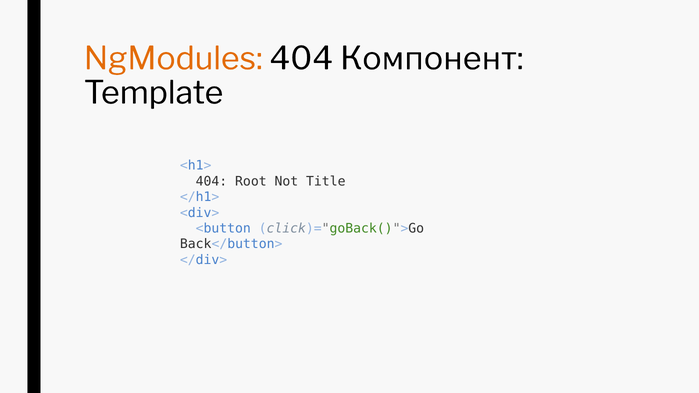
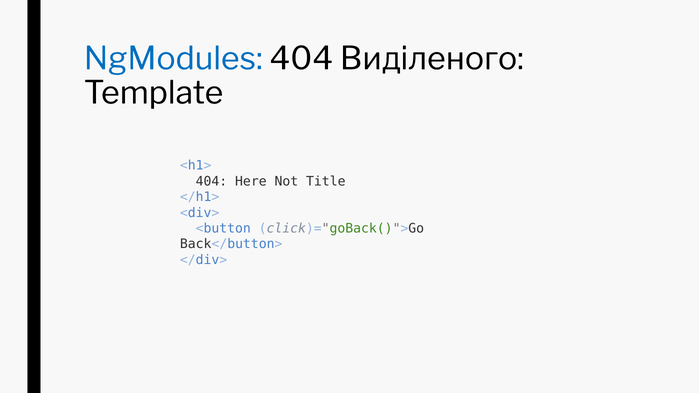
NgModules colour: orange -> blue
Компонент: Компонент -> Виділеного
Root: Root -> Here
